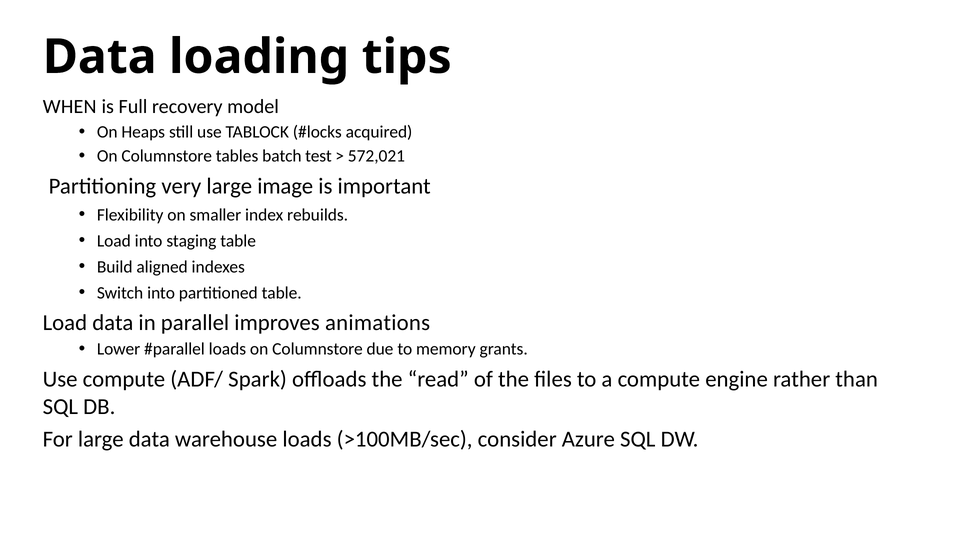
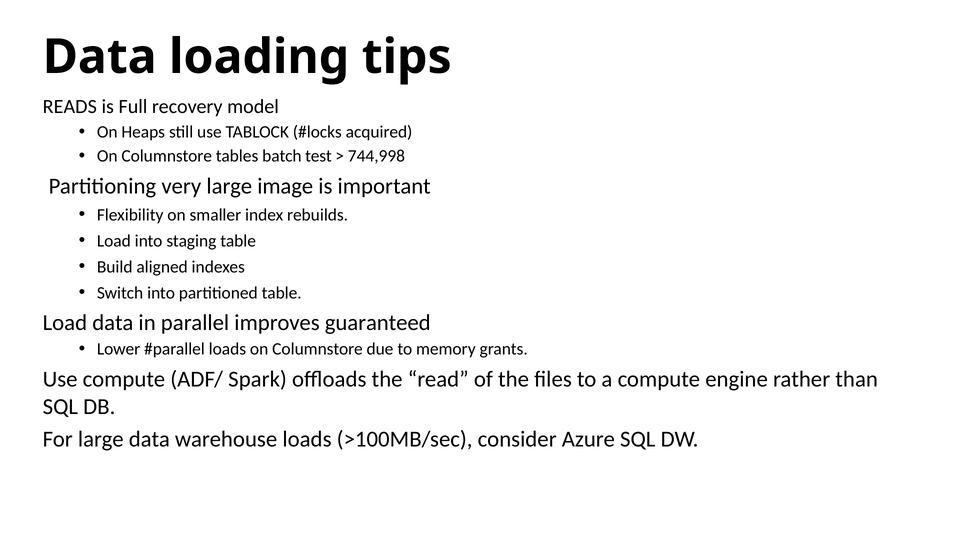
WHEN: WHEN -> READS
572,021: 572,021 -> 744,998
animations: animations -> guaranteed
